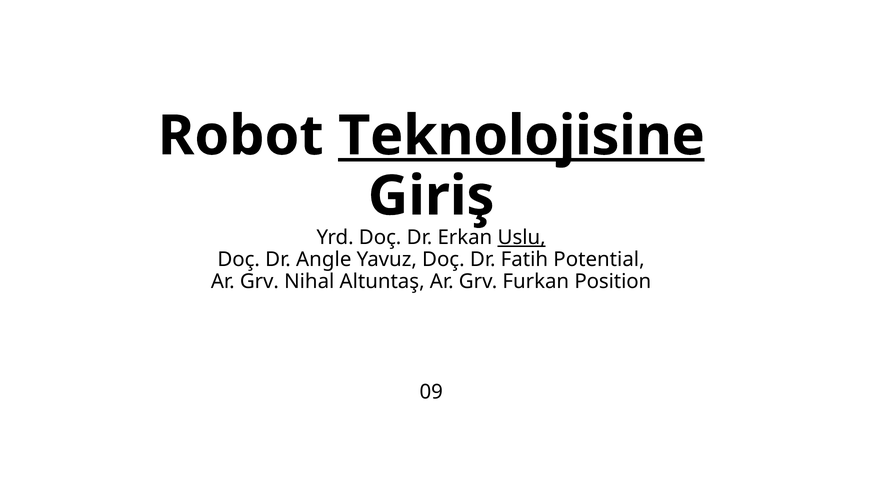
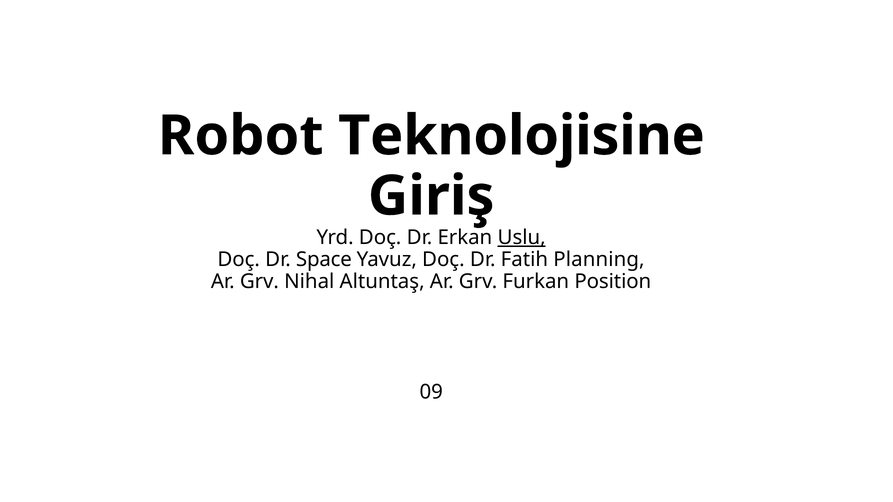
Teknolojisine underline: present -> none
Angle: Angle -> Space
Potential: Potential -> Planning
